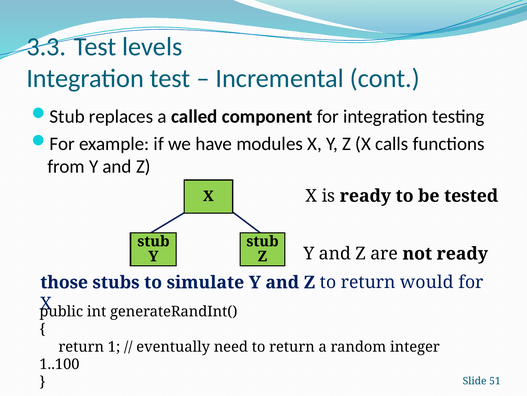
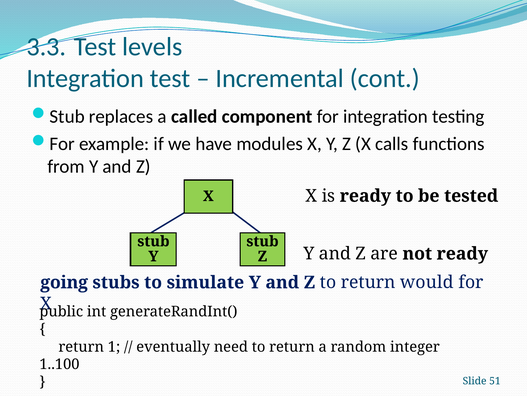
those: those -> going
